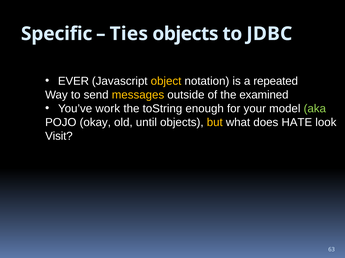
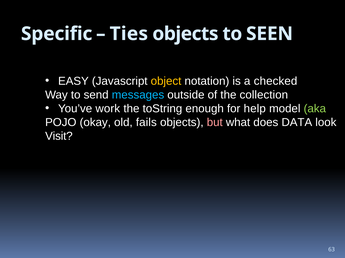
JDBC: JDBC -> SEEN
EVER: EVER -> EASY
repeated: repeated -> checked
messages colour: yellow -> light blue
examined: examined -> collection
your: your -> help
until: until -> fails
but colour: yellow -> pink
HATE: HATE -> DATA
